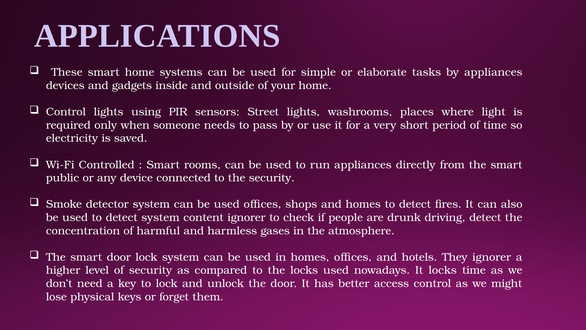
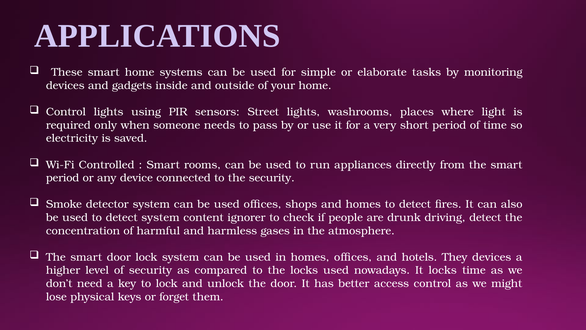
by appliances: appliances -> monitoring
public at (63, 178): public -> period
They ignorer: ignorer -> devices
